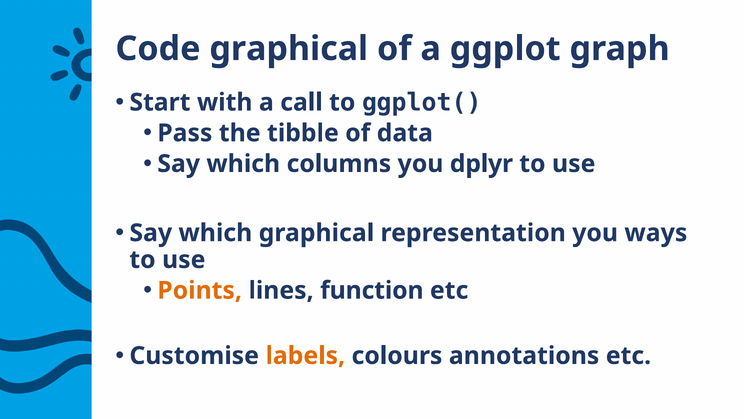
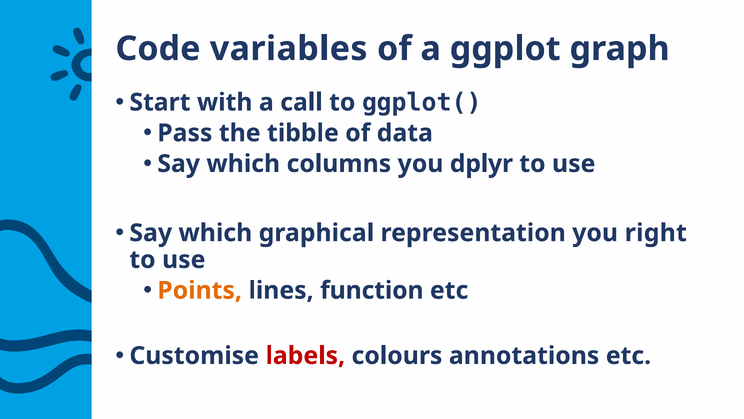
Code graphical: graphical -> variables
ways: ways -> right
labels colour: orange -> red
